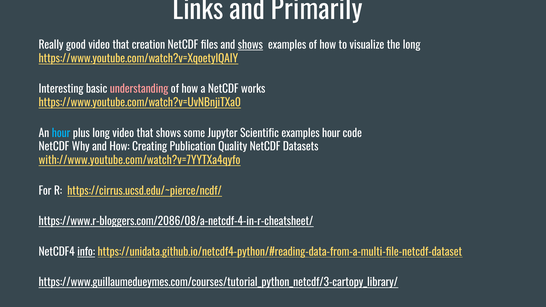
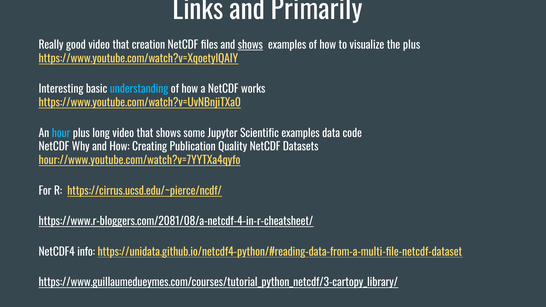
the long: long -> plus
understanding colour: pink -> light blue
examples hour: hour -> data
with://www.youtube.com/watch?v=7YYTXa4qyfo: with://www.youtube.com/watch?v=7YYTXa4qyfo -> hour://www.youtube.com/watch?v=7YYTXa4qyfo
https://www.r-bloggers.com/2086/08/a-netcdf-4-in-r-cheatsheet/: https://www.r-bloggers.com/2086/08/a-netcdf-4-in-r-cheatsheet/ -> https://www.r-bloggers.com/2081/08/a-netcdf-4-in-r-cheatsheet/
info underline: present -> none
